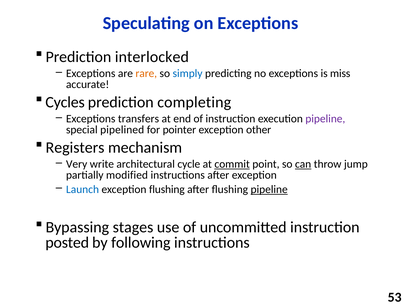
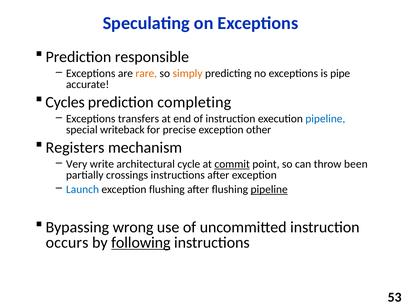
interlocked: interlocked -> responsible
simply colour: blue -> orange
miss: miss -> pipe
pipeline at (325, 119) colour: purple -> blue
pipelined: pipelined -> writeback
pointer: pointer -> precise
can underline: present -> none
jump: jump -> been
modified: modified -> crossings
stages: stages -> wrong
posted: posted -> occurs
following underline: none -> present
